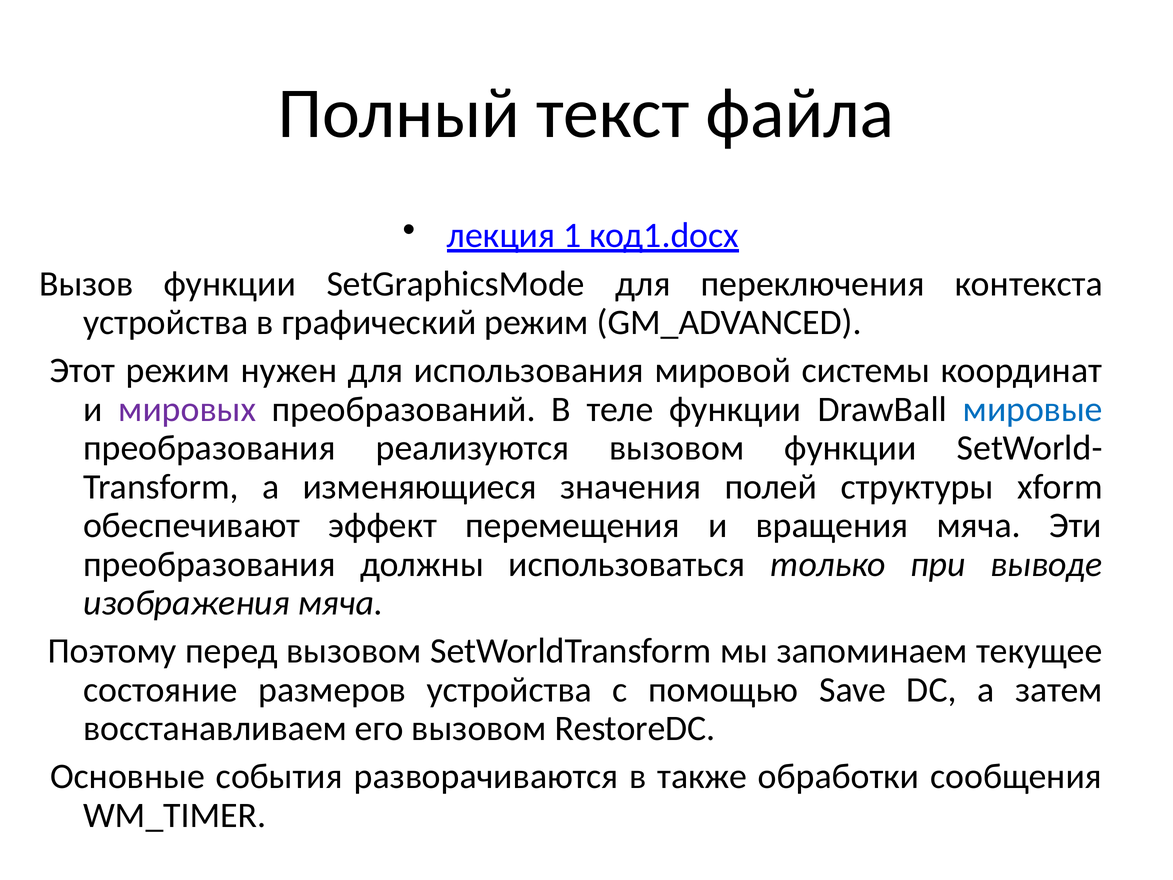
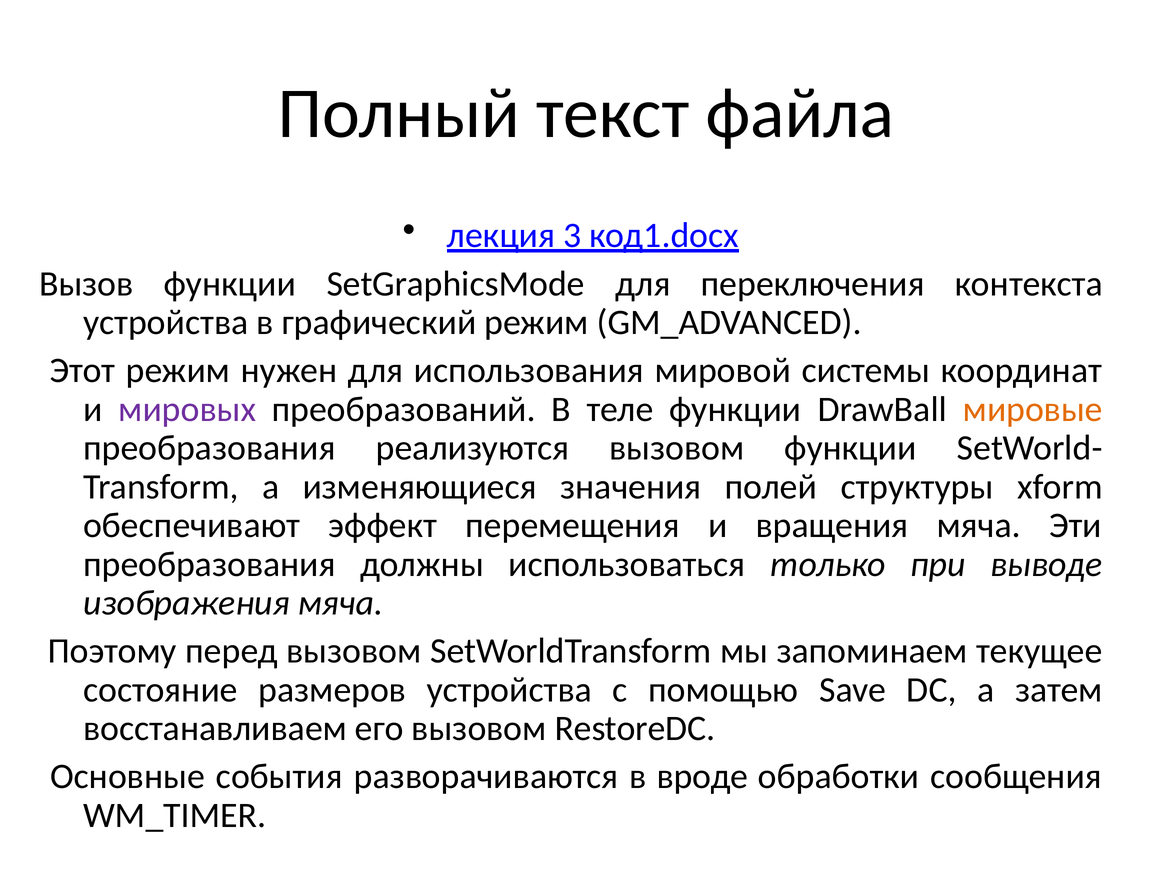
1: 1 -> 3
мировые colour: blue -> orange
также: также -> вроде
